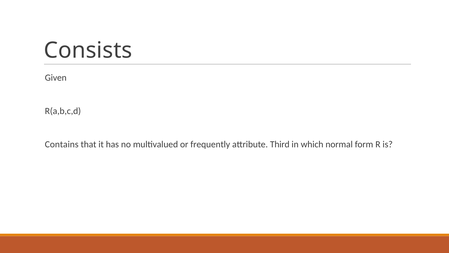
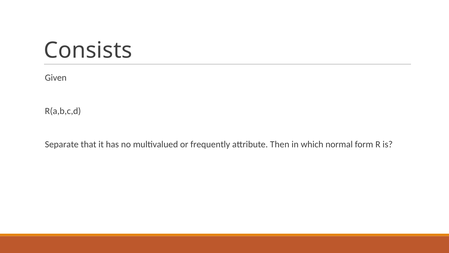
Contains: Contains -> Separate
Third: Third -> Then
